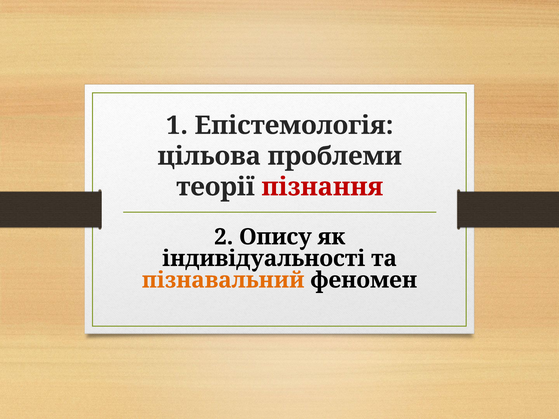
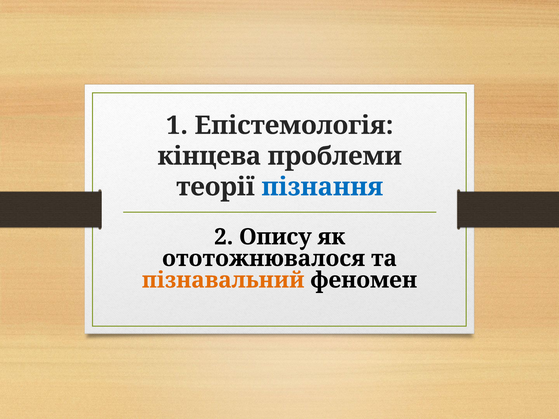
цільова: цільова -> кінцева
пізнання colour: red -> blue
індивідуальності: індивідуальності -> ототожнювалося
